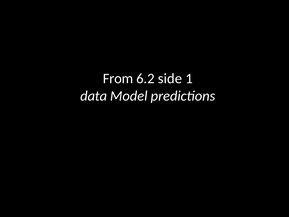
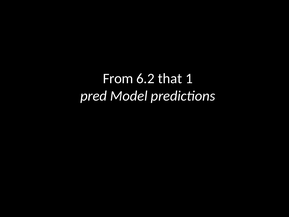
side: side -> that
data: data -> pred
